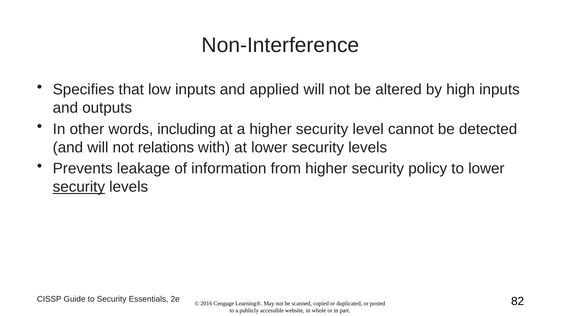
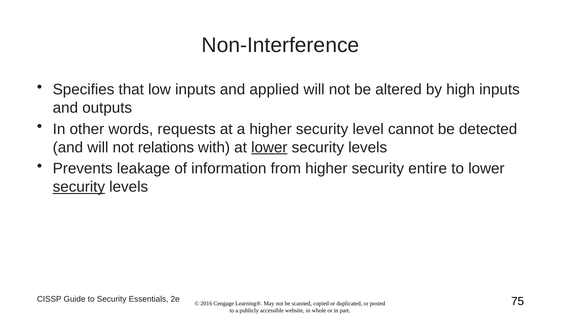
including: including -> requests
lower at (269, 147) underline: none -> present
policy: policy -> entire
82: 82 -> 75
